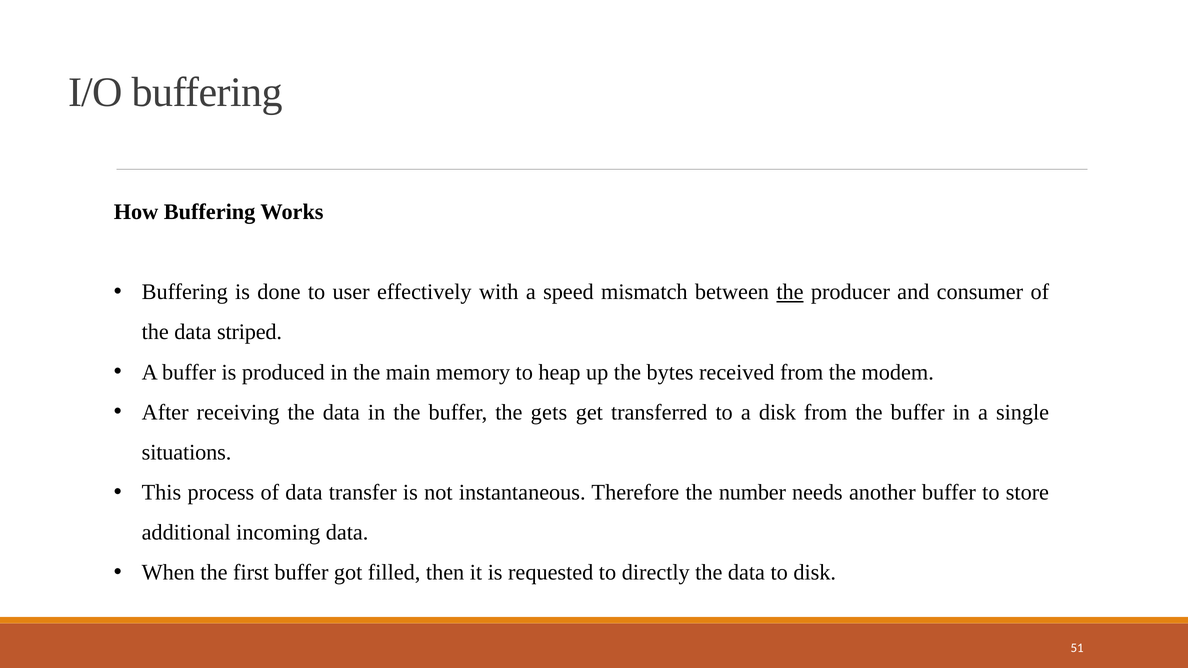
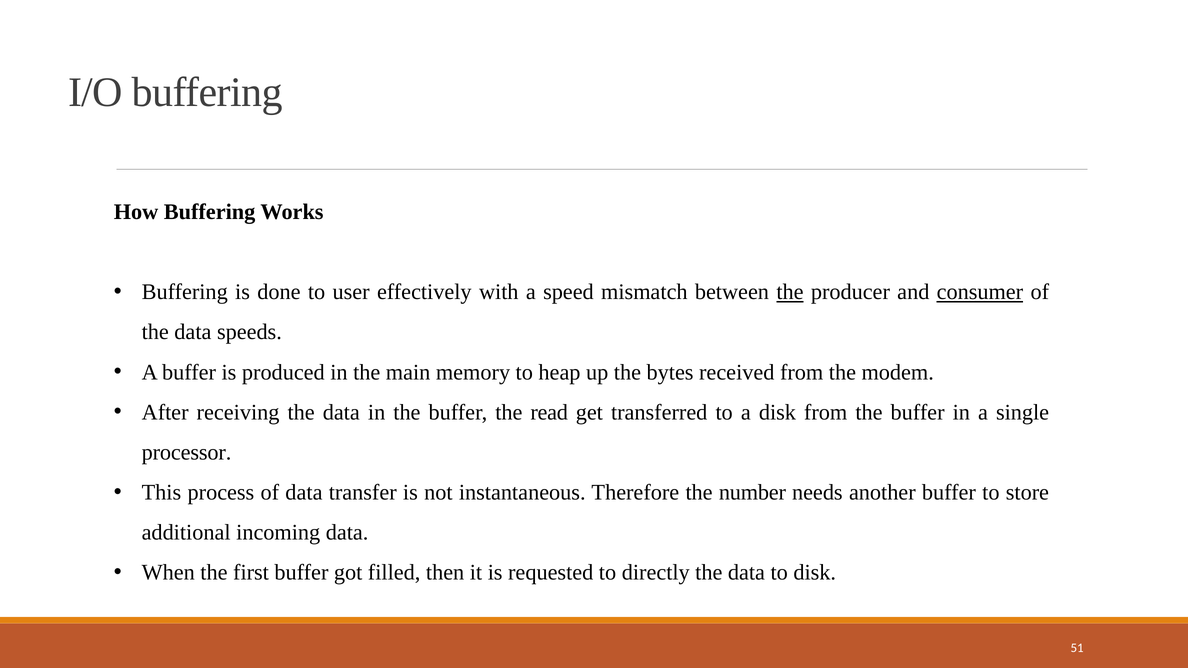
consumer underline: none -> present
striped: striped -> speeds
gets: gets -> read
situations: situations -> processor
